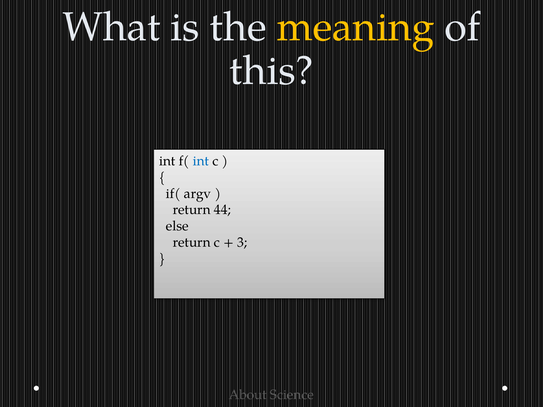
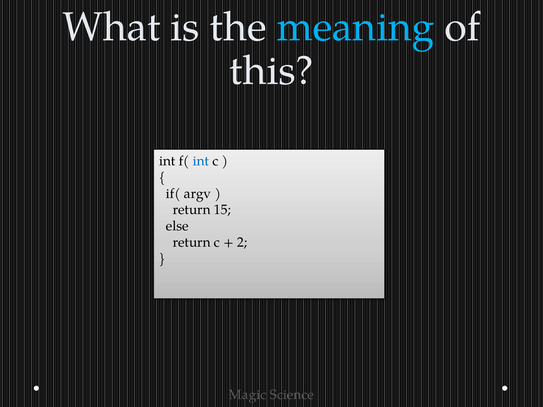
meaning colour: yellow -> light blue
44: 44 -> 15
3: 3 -> 2
About: About -> Magic
